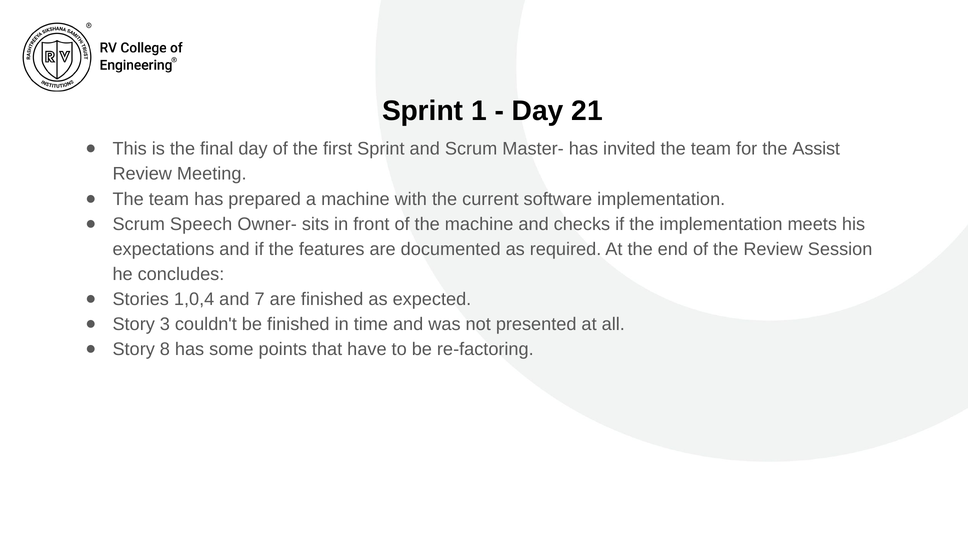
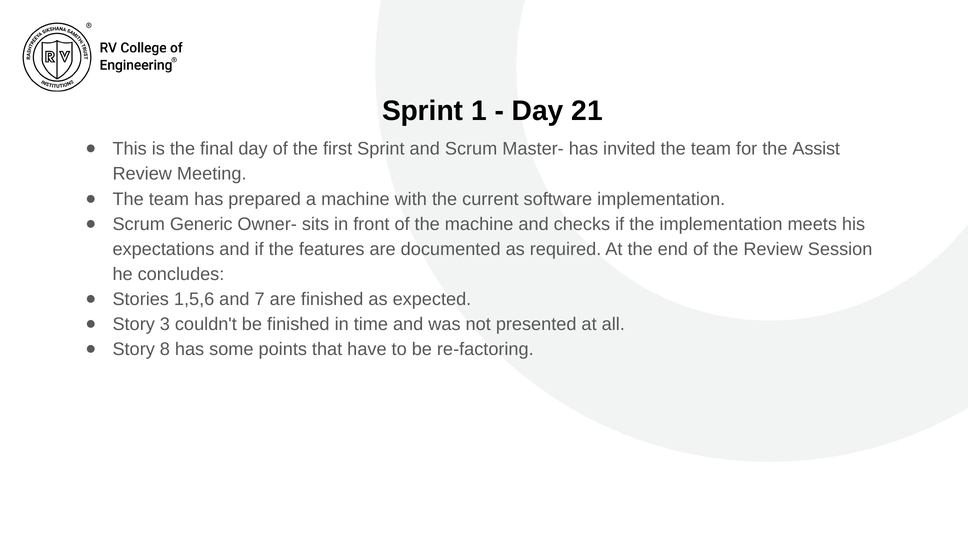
Speech: Speech -> Generic
1,0,4: 1,0,4 -> 1,5,6
